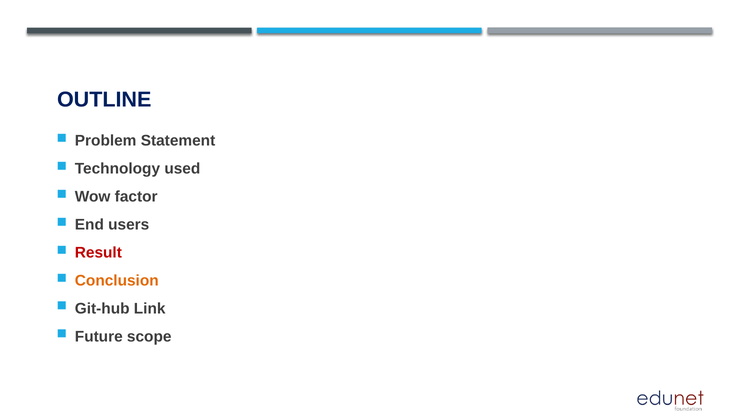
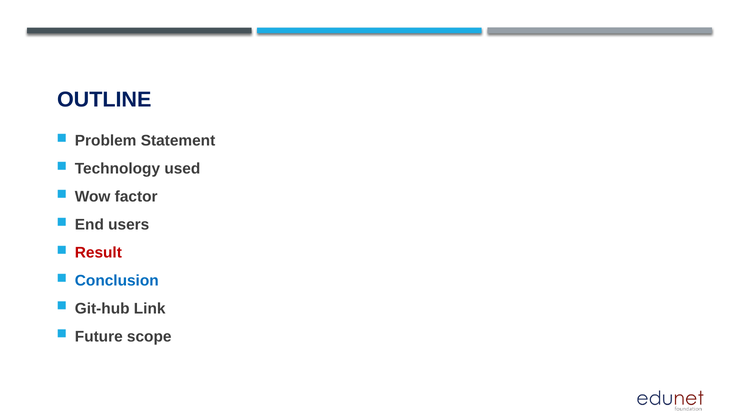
Conclusion colour: orange -> blue
